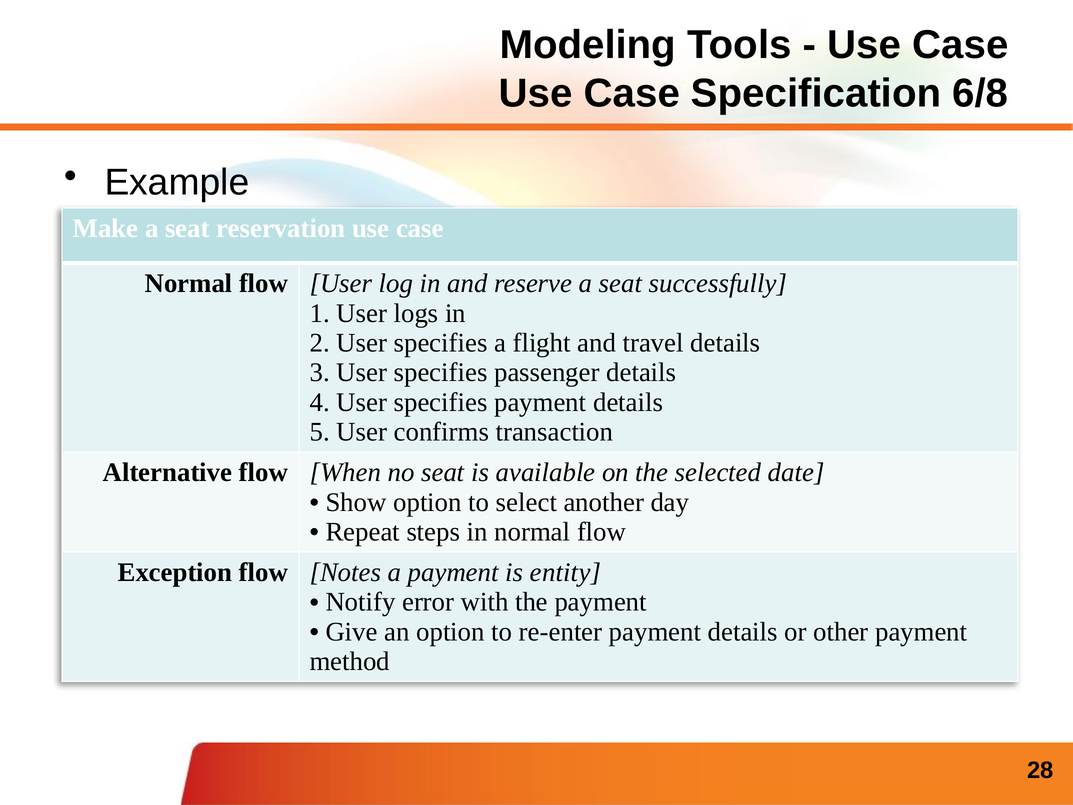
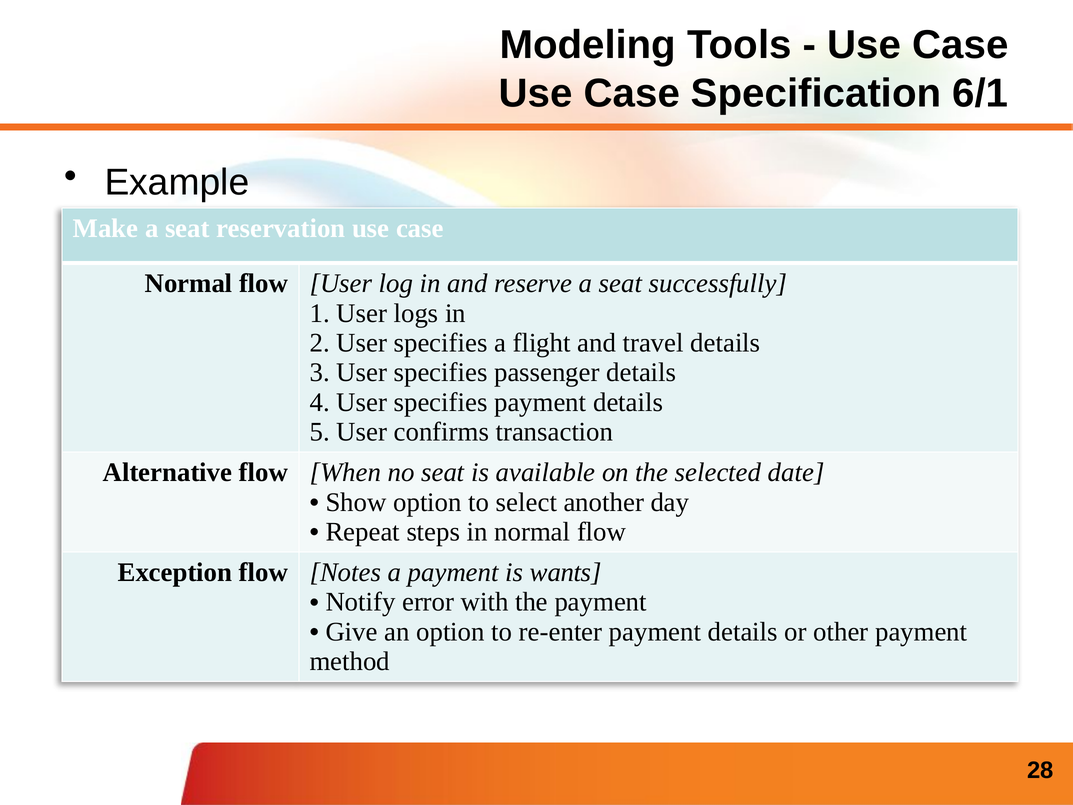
6/8: 6/8 -> 6/1
entity: entity -> wants
